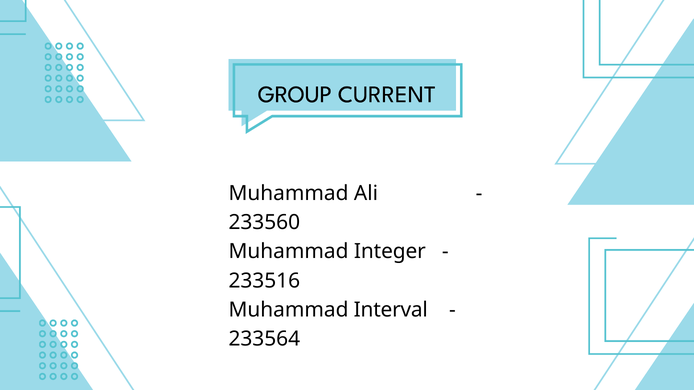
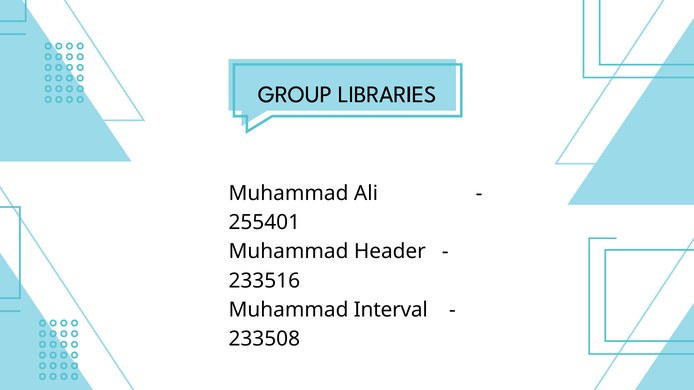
CURRENT: CURRENT -> LIBRARIES
233560: 233560 -> 255401
Integer: Integer -> Header
233564: 233564 -> 233508
